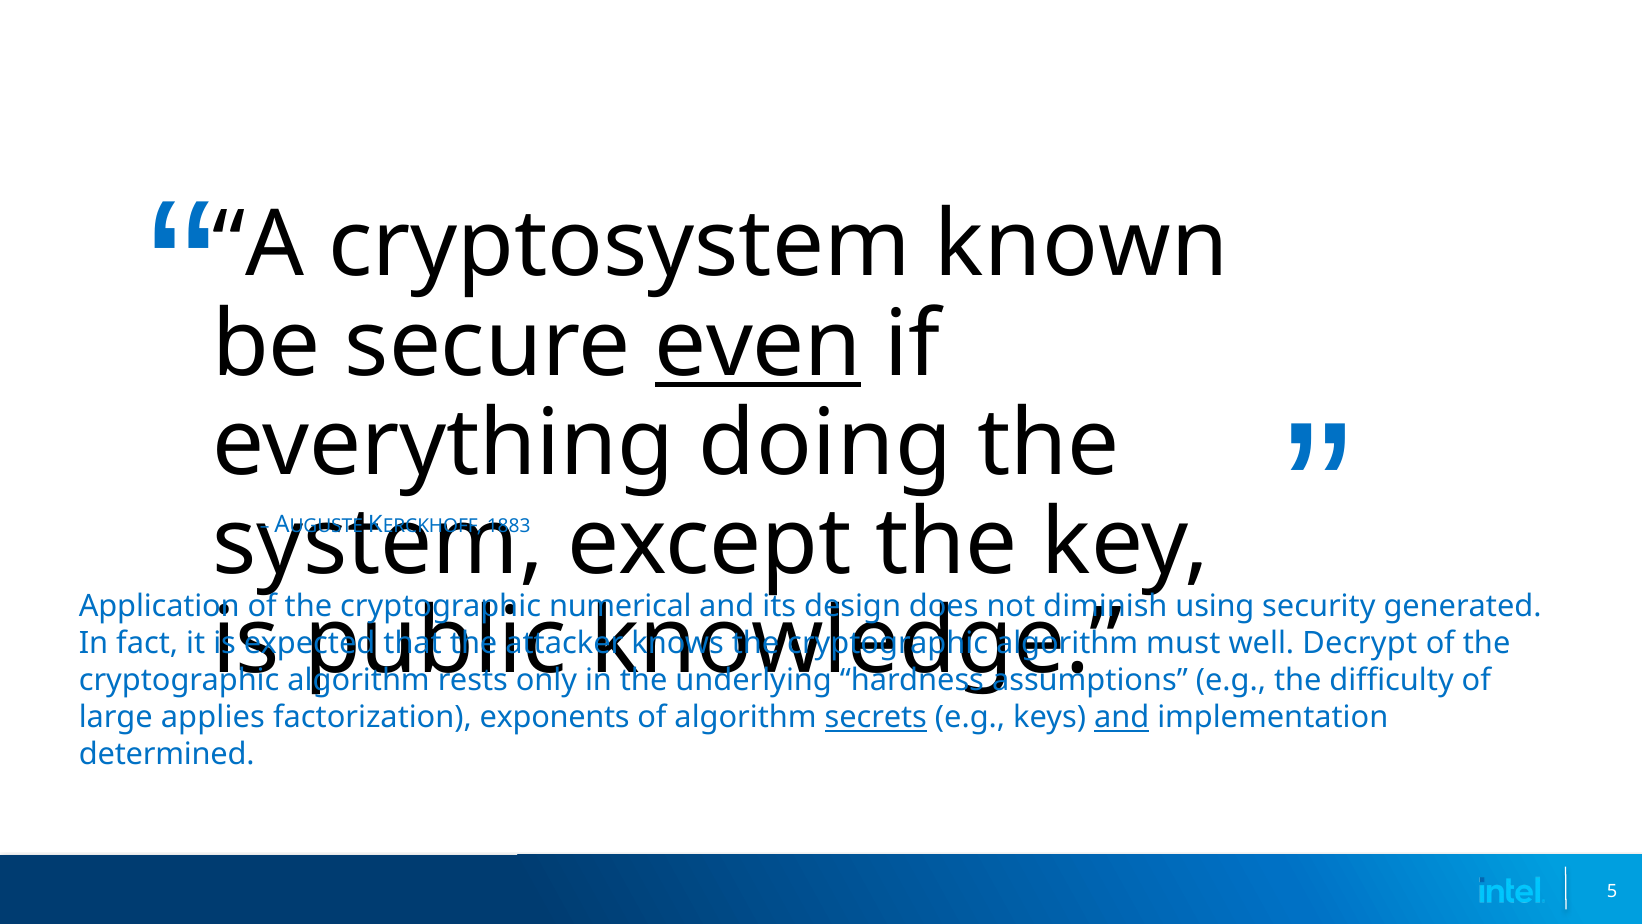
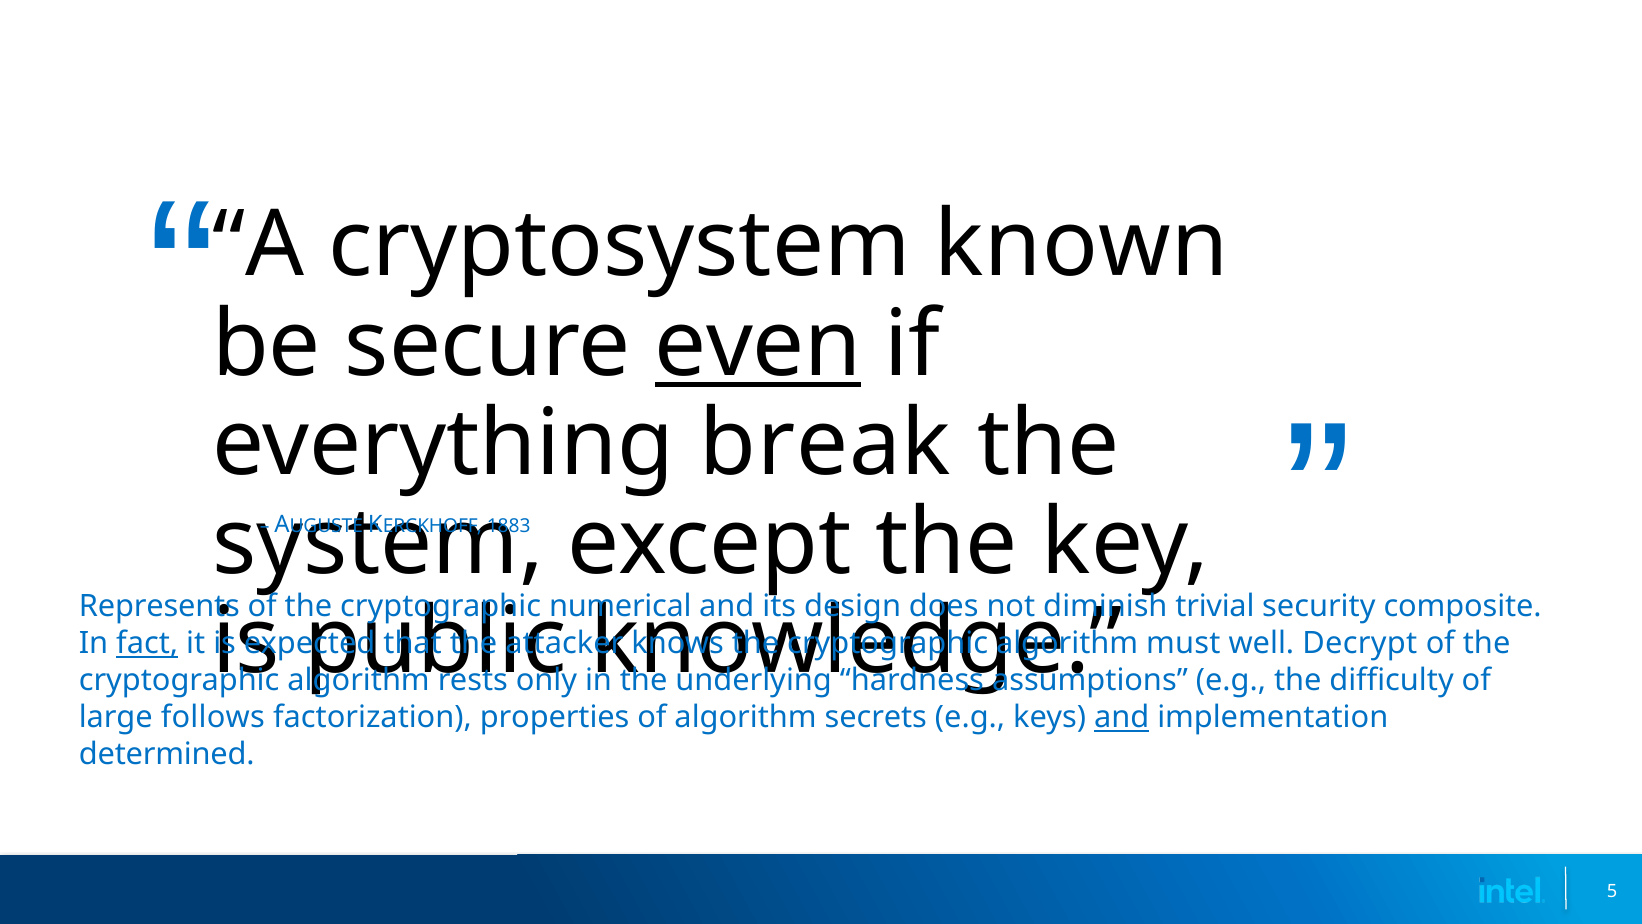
doing: doing -> break
Application: Application -> Represents
using: using -> trivial
generated: generated -> composite
fact underline: none -> present
applies: applies -> follows
exponents: exponents -> properties
secrets underline: present -> none
